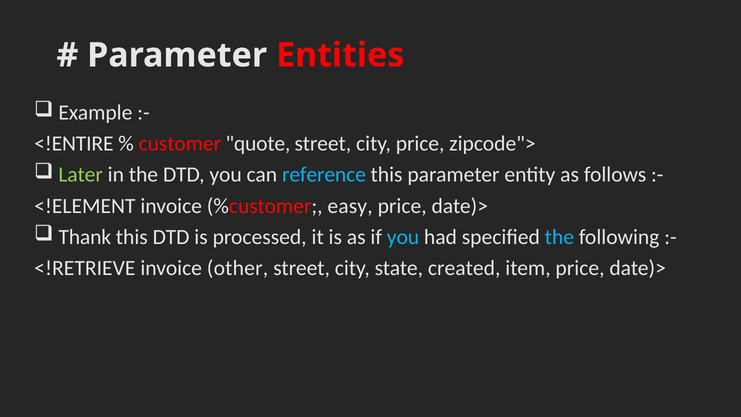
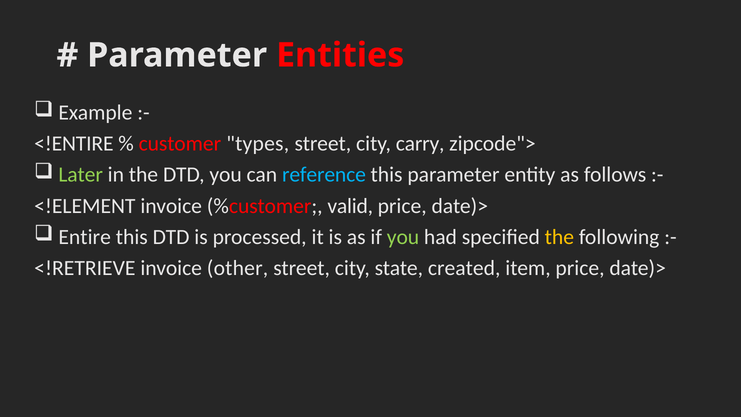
quote: quote -> types
city price: price -> carry
easy: easy -> valid
Thank: Thank -> Entire
you at (403, 237) colour: light blue -> light green
the at (559, 237) colour: light blue -> yellow
